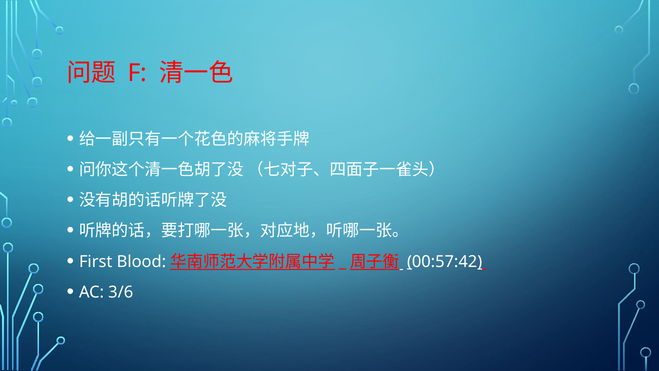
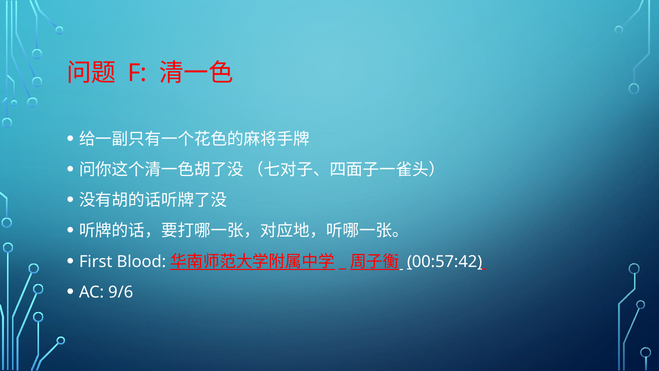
3/6: 3/6 -> 9/6
